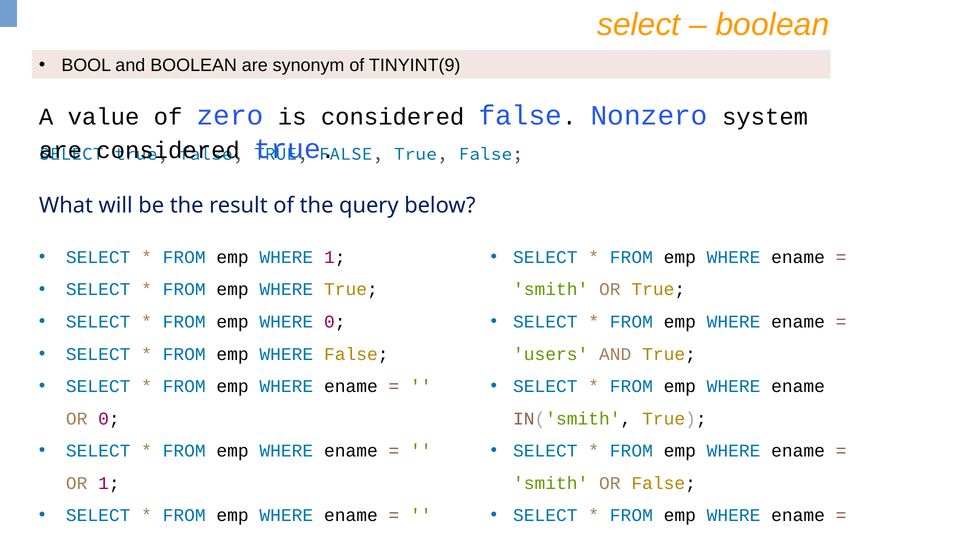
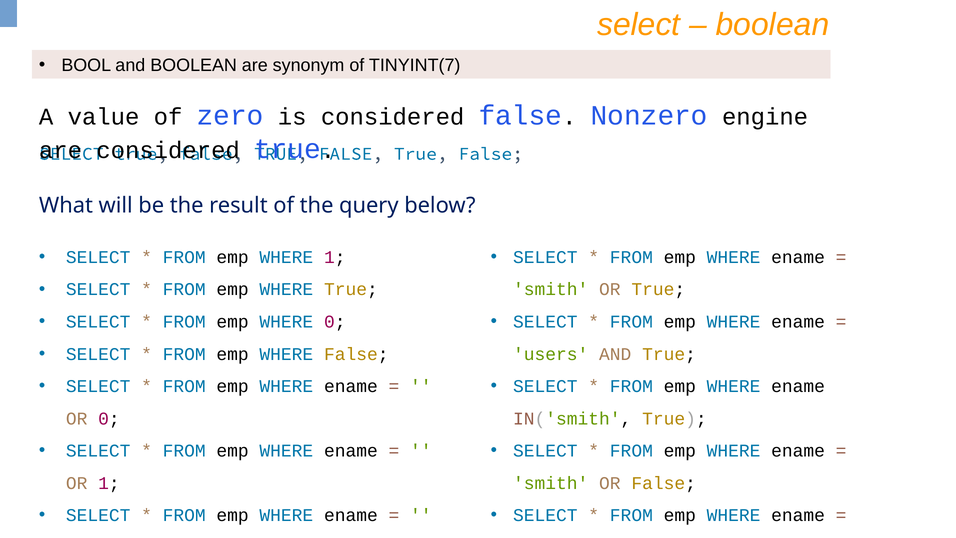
TINYINT(9: TINYINT(9 -> TINYINT(7
system: system -> engine
